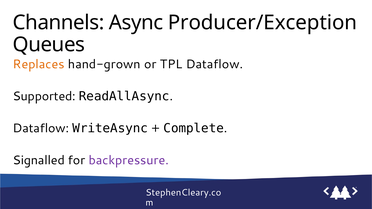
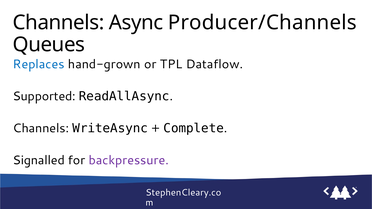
Producer/Exception: Producer/Exception -> Producer/Channels
Replaces colour: orange -> blue
Dataflow at (41, 128): Dataflow -> Channels
